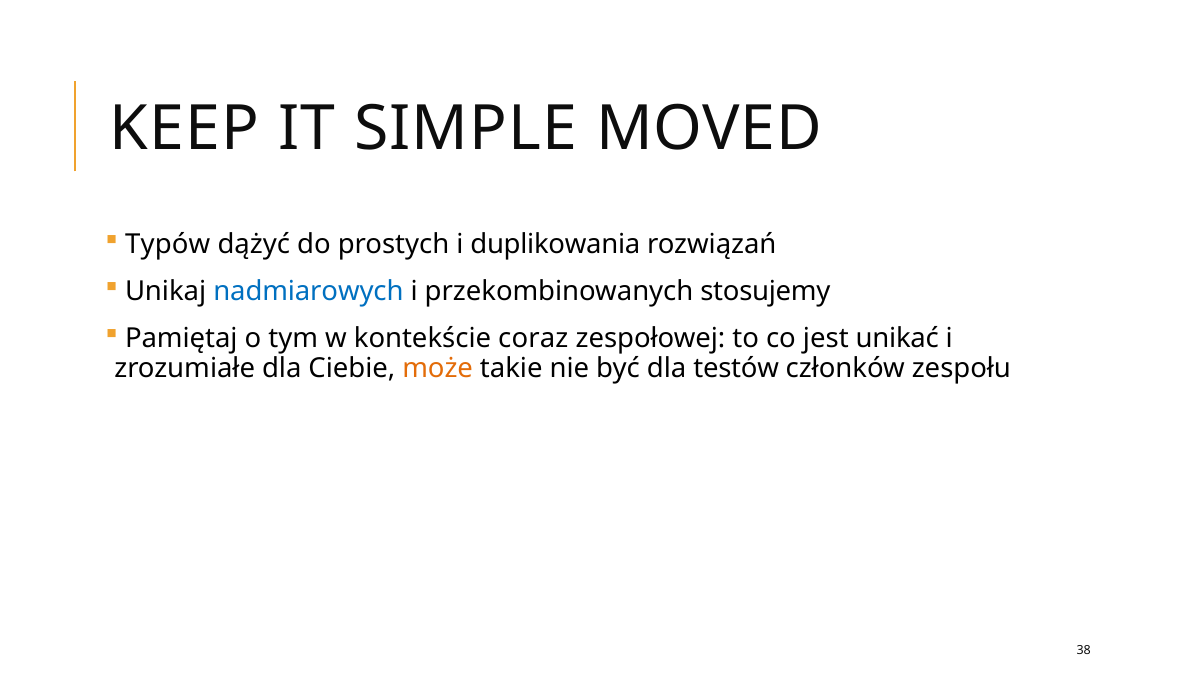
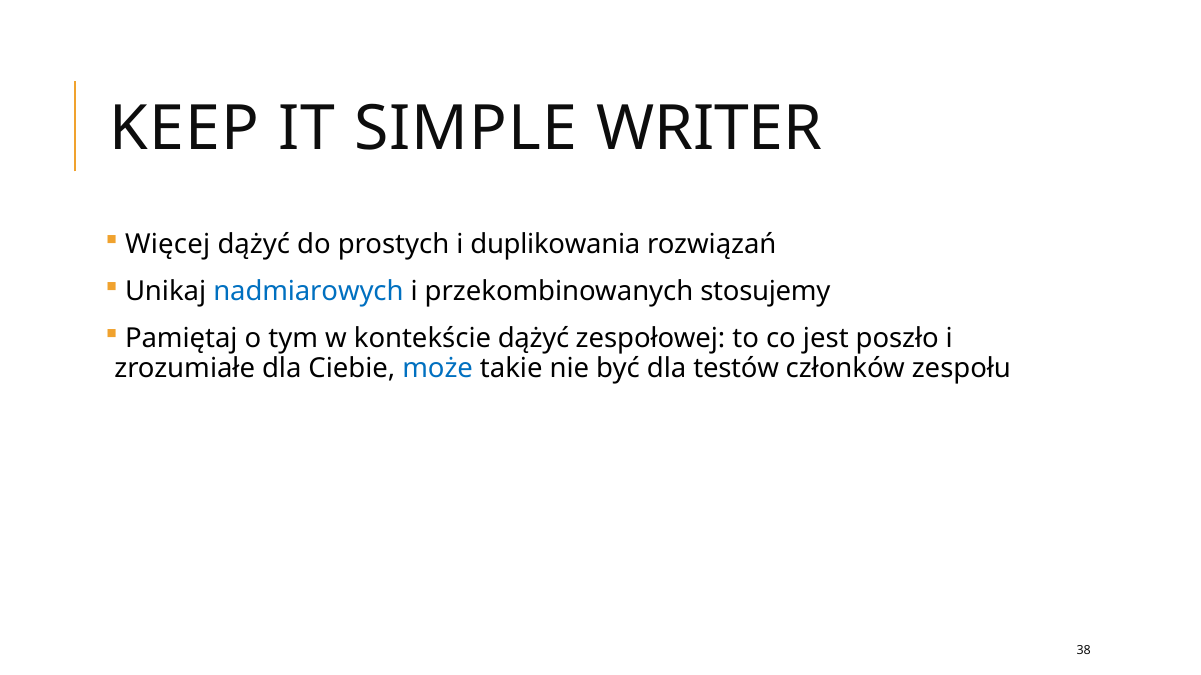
MOVED: MOVED -> WRITER
Typów: Typów -> Więcej
kontekście coraz: coraz -> dążyć
unikać: unikać -> poszło
może colour: orange -> blue
